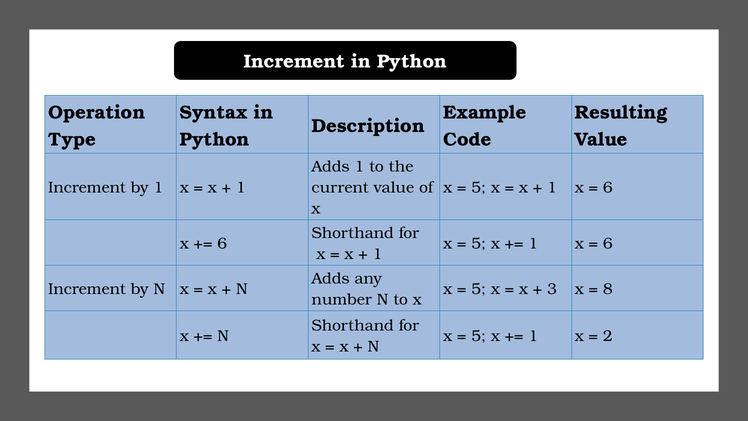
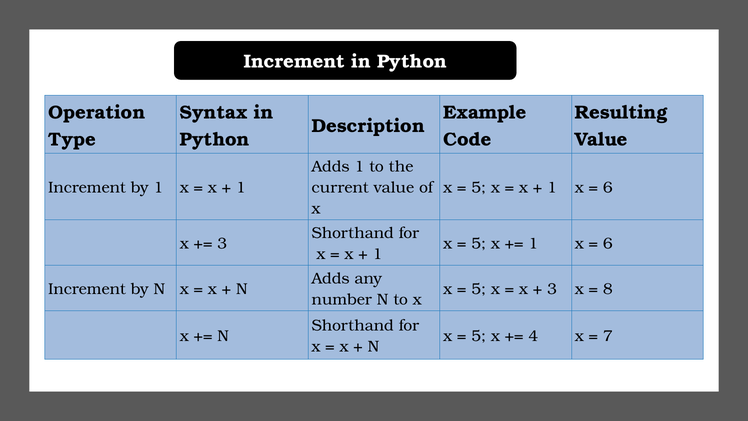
6 at (222, 243): 6 -> 3
1 at (533, 336): 1 -> 4
2: 2 -> 7
